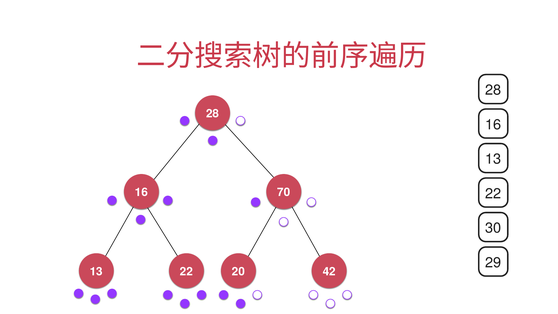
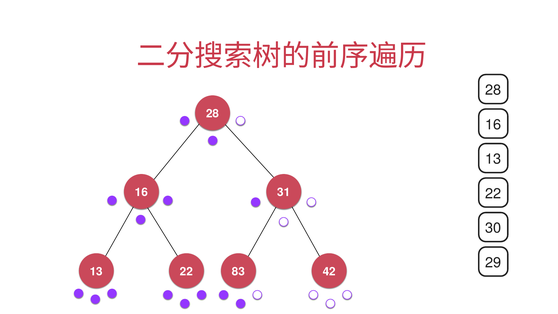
70: 70 -> 31
20: 20 -> 83
